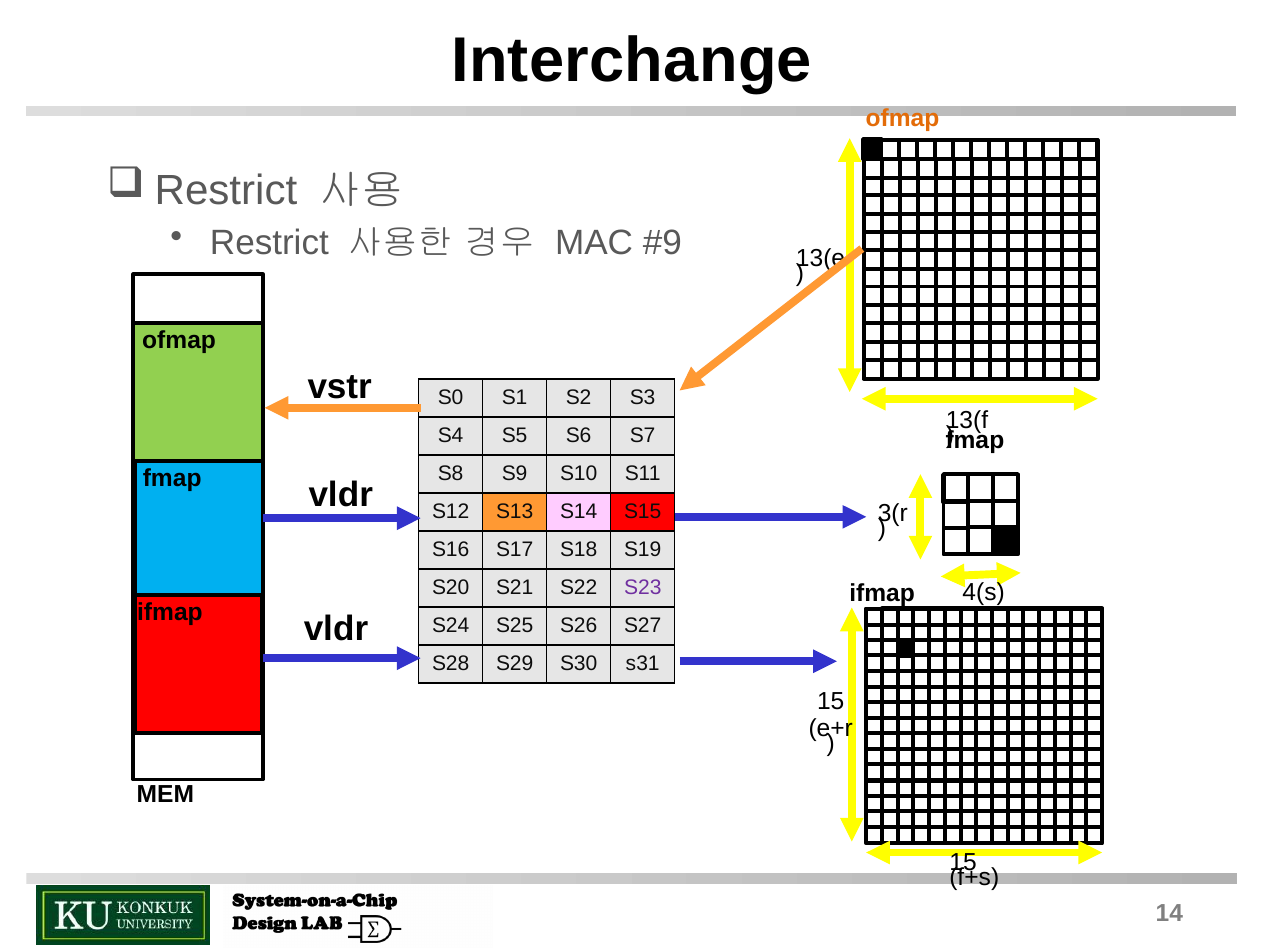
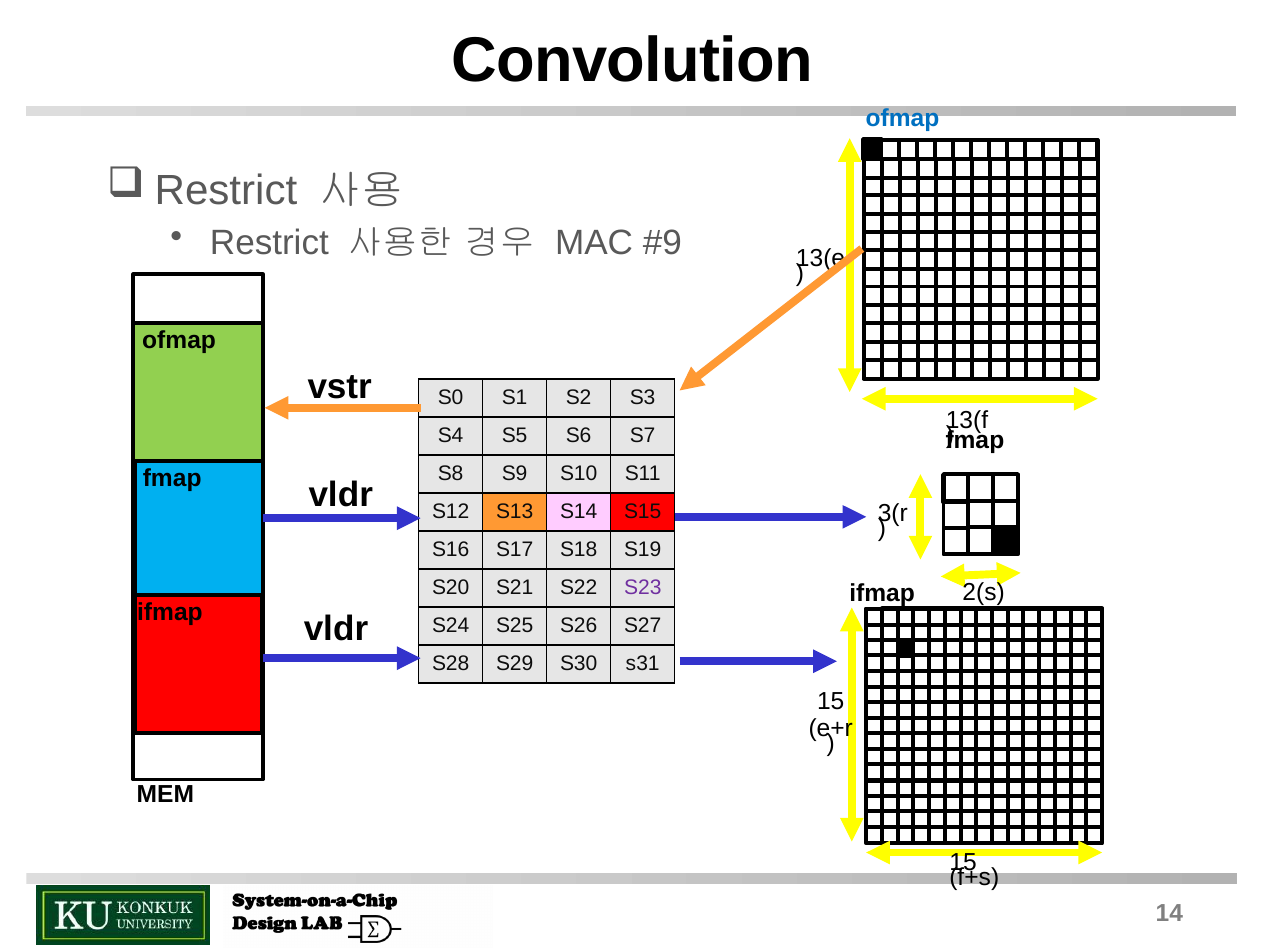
Interchange: Interchange -> Convolution
ofmap at (902, 118) colour: orange -> blue
4(s: 4(s -> 2(s
